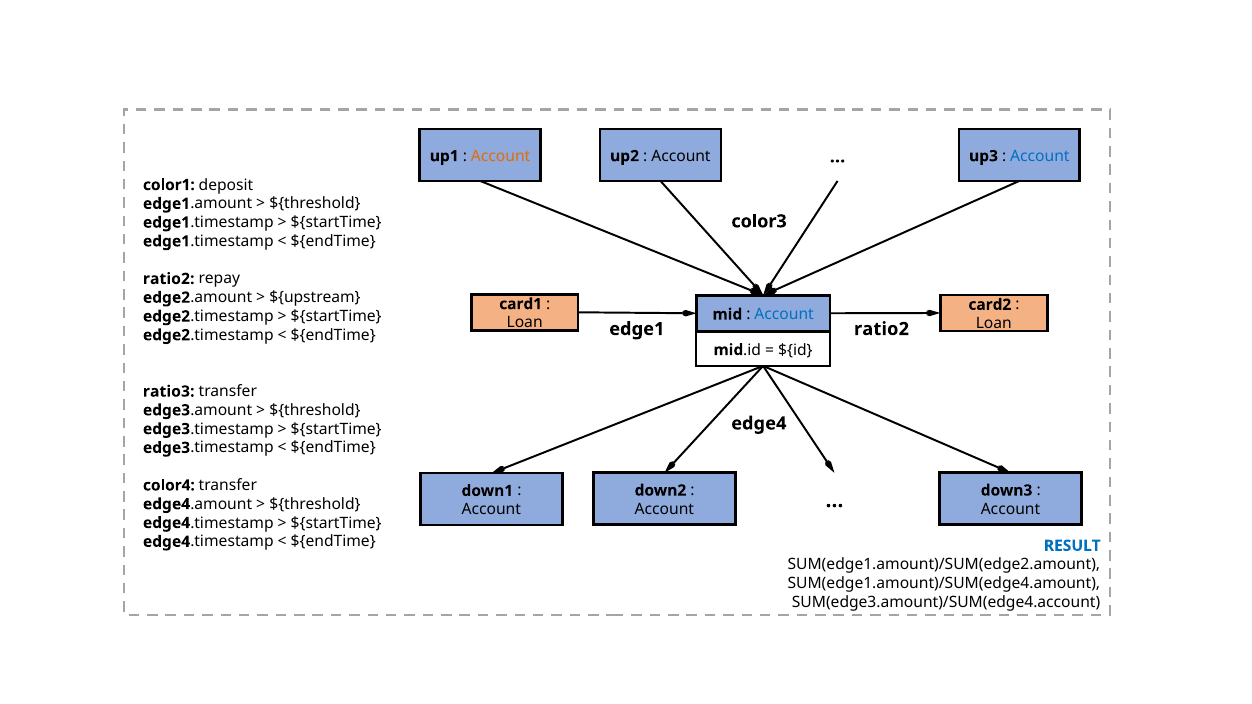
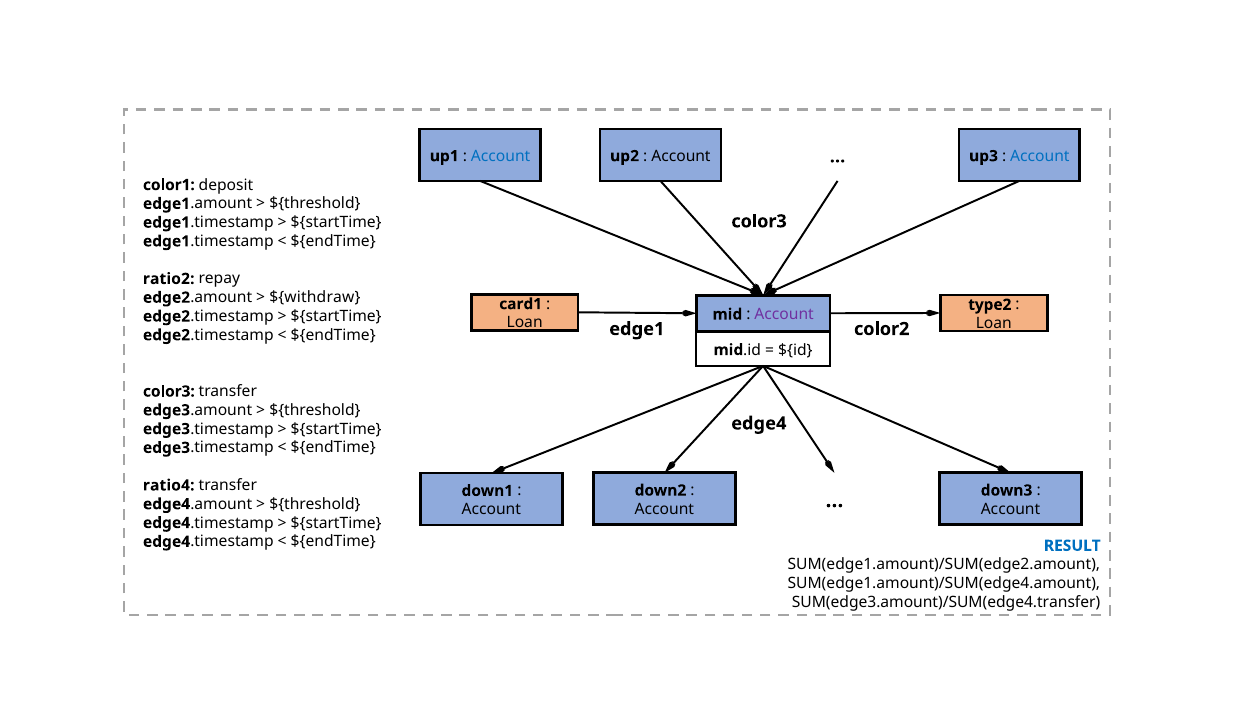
Account at (501, 156) colour: orange -> blue
${upstream: ${upstream -> ${withdraw
card2: card2 -> type2
Account at (784, 314) colour: blue -> purple
ratio2 at (882, 329): ratio2 -> color2
ratio3 at (169, 392): ratio3 -> color3
color4: color4 -> ratio4
SUM(edge3.amount)/SUM(edge4.account: SUM(edge3.amount)/SUM(edge4.account -> SUM(edge3.amount)/SUM(edge4.transfer
